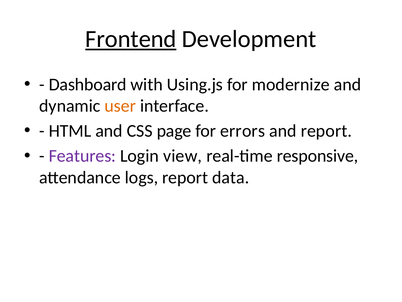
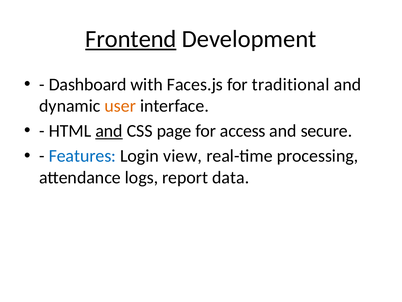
Using.js: Using.js -> Faces.js
modernize: modernize -> traditional
and at (109, 131) underline: none -> present
errors: errors -> access
and report: report -> secure
Features colour: purple -> blue
responsive: responsive -> processing
